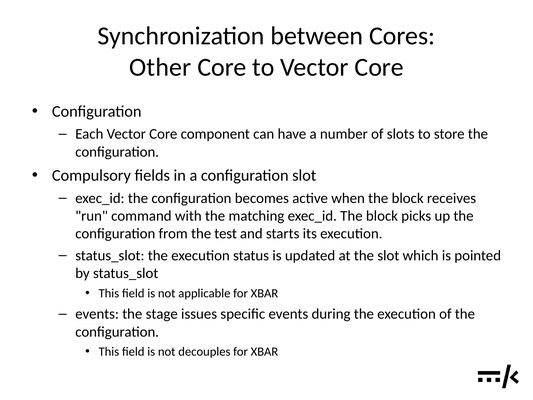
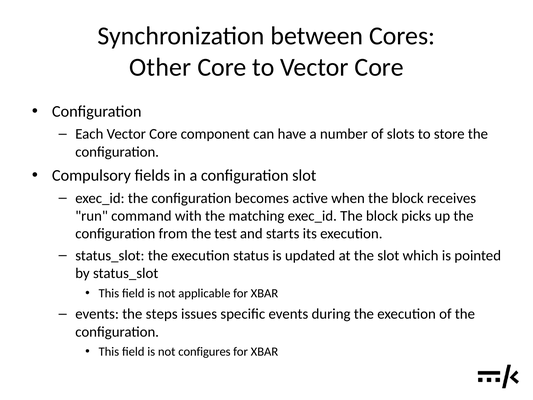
stage: stage -> steps
decouples: decouples -> configures
